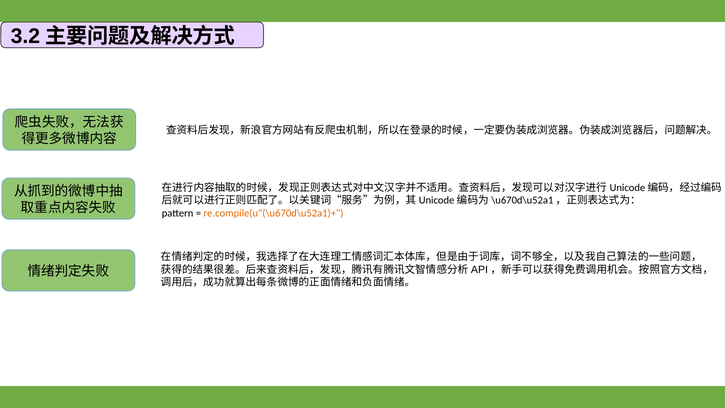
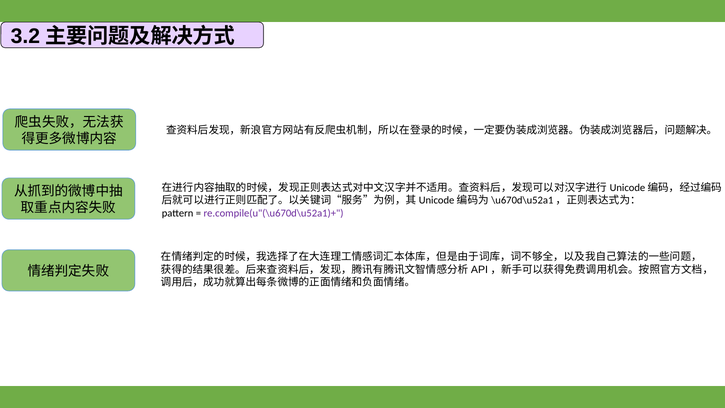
re.compile(u"(\u670d\u52a1)+ colour: orange -> purple
